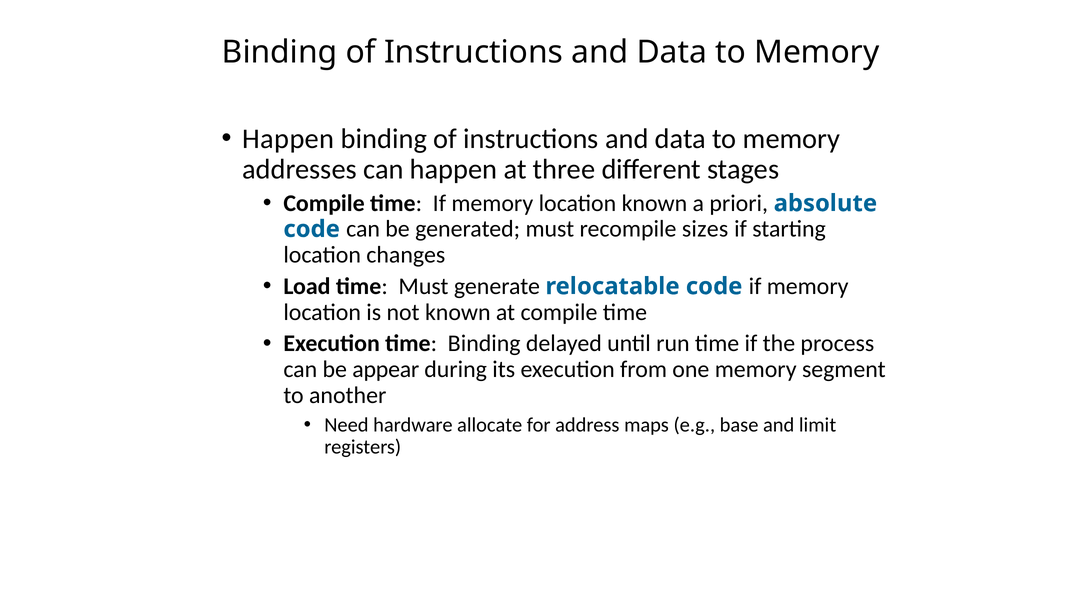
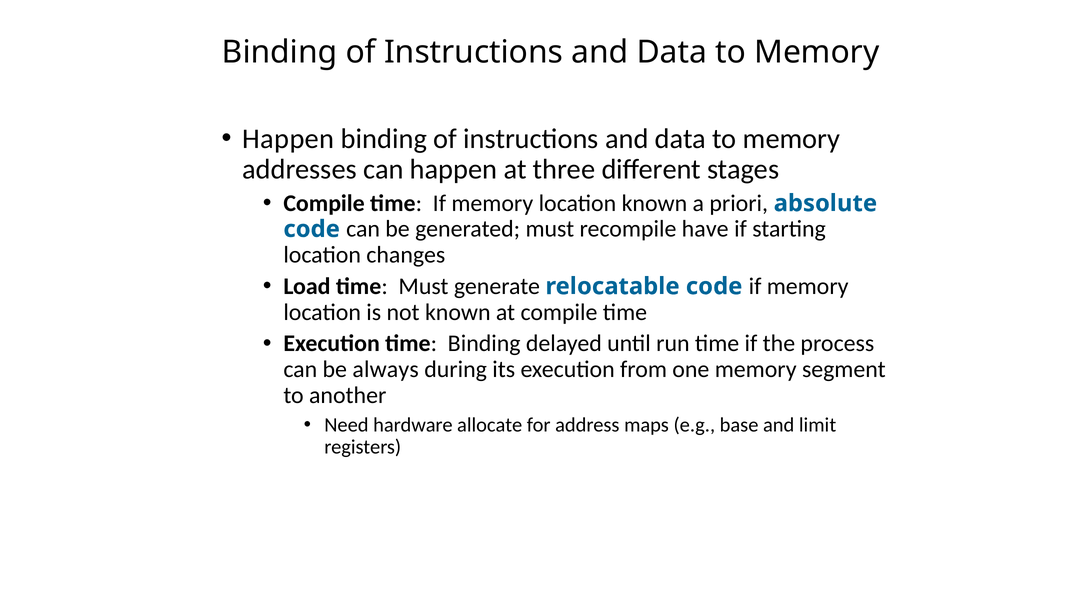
sizes: sizes -> have
appear: appear -> always
